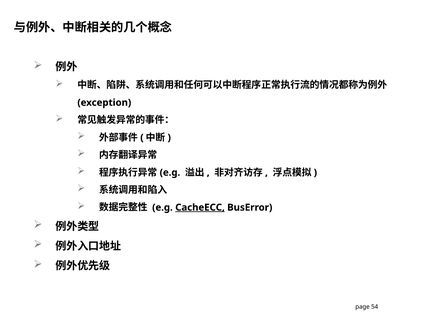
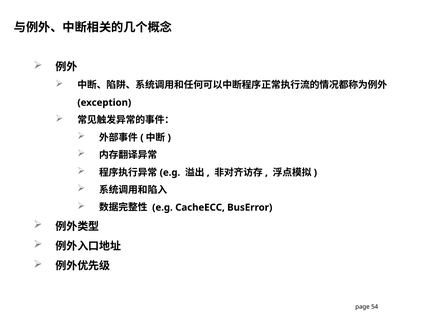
CacheECC underline: present -> none
